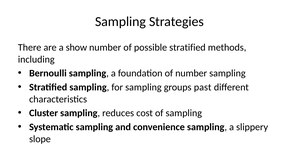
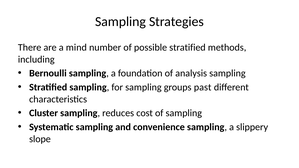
show: show -> mind
of number: number -> analysis
